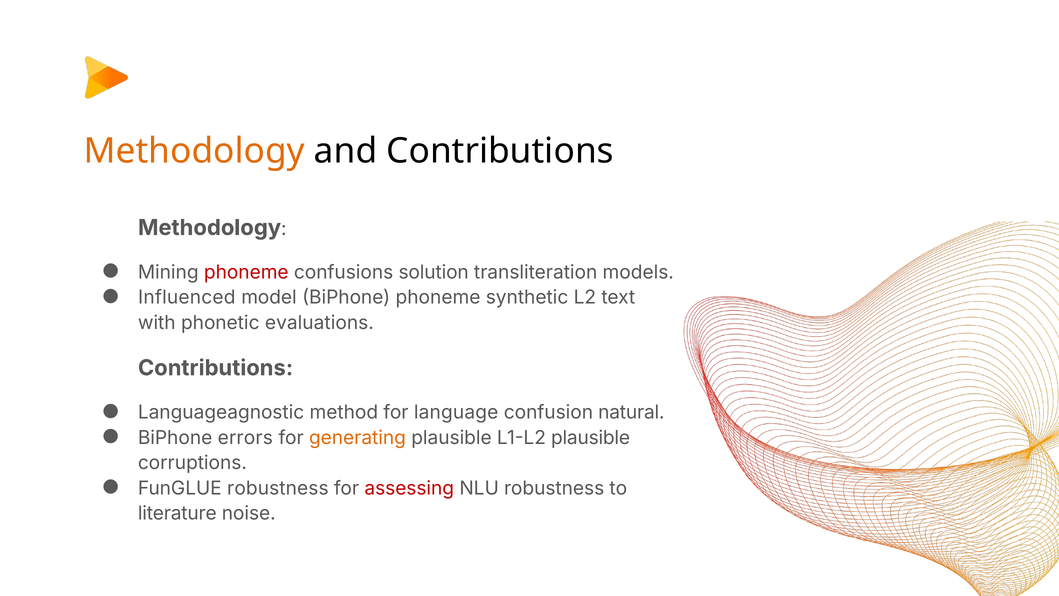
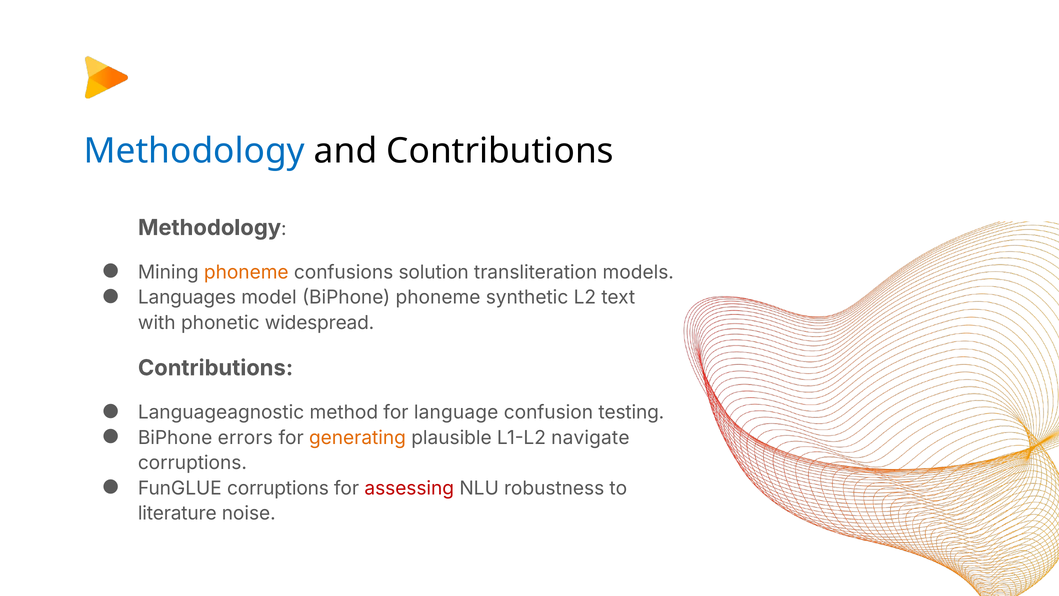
Methodology at (194, 151) colour: orange -> blue
phoneme at (246, 272) colour: red -> orange
Influenced: Influenced -> Languages
evaluations: evaluations -> widespread
natural: natural -> testing
L1-L2 plausible: plausible -> navigate
FunGLUE robustness: robustness -> corruptions
